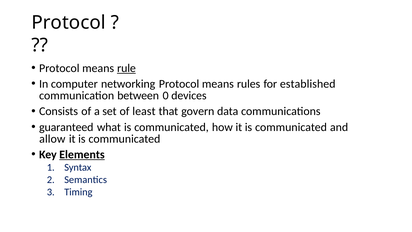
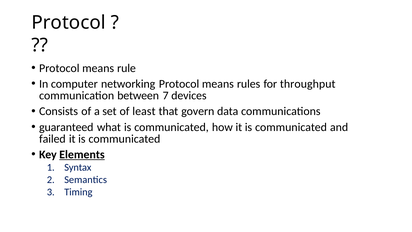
rule underline: present -> none
established: established -> throughput
0: 0 -> 7
allow: allow -> failed
